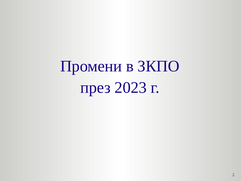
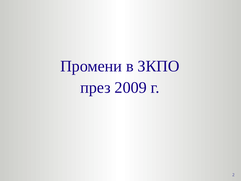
2023: 2023 -> 2009
